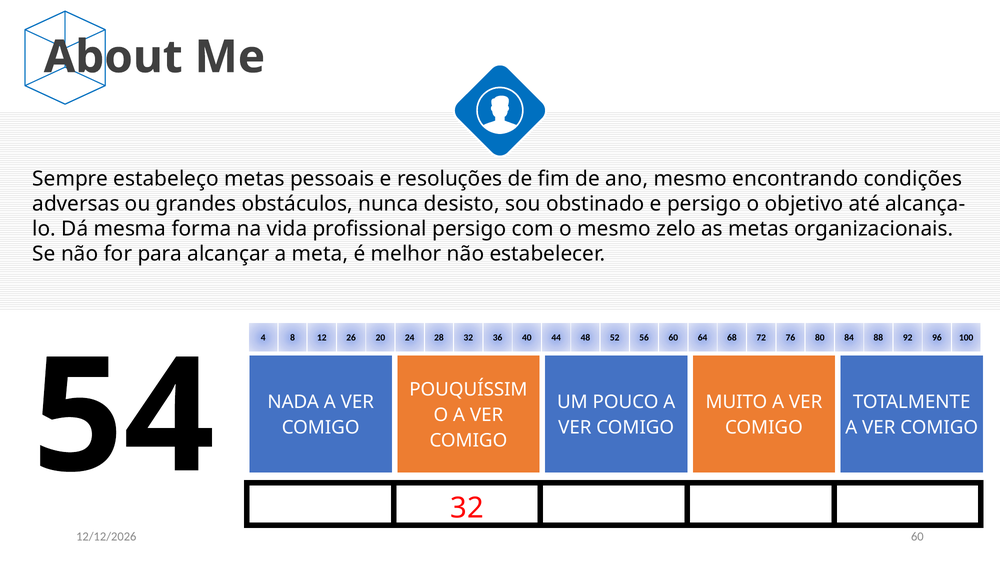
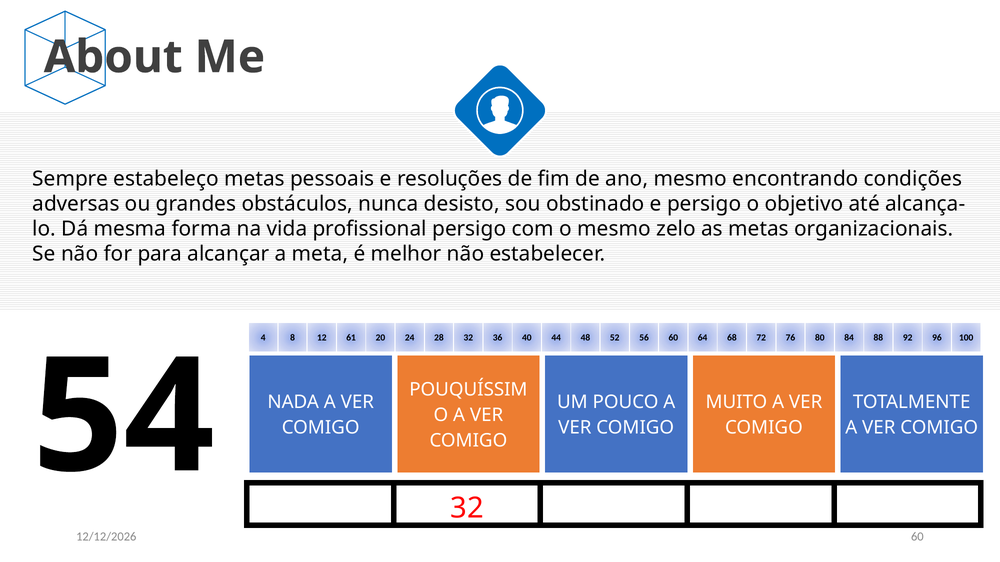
26: 26 -> 61
